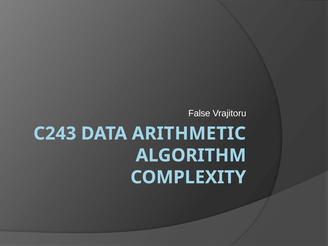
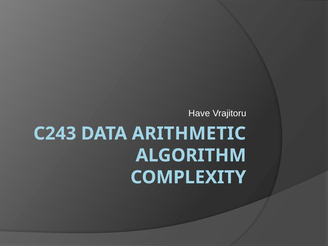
False: False -> Have
